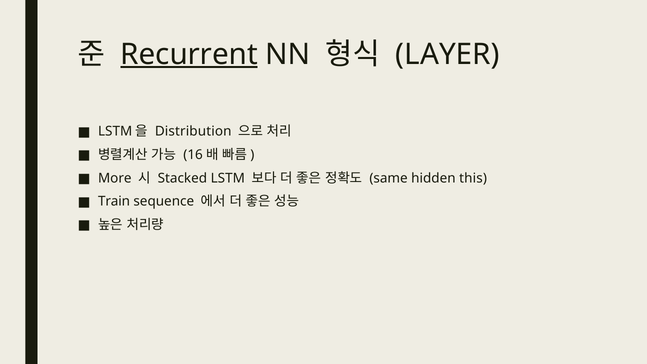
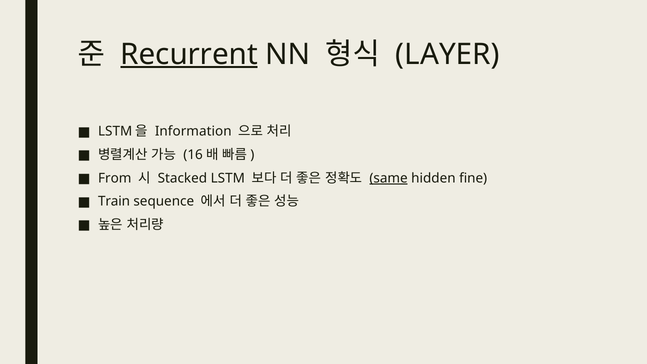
Distribution: Distribution -> Information
More: More -> From
same underline: none -> present
this: this -> fine
